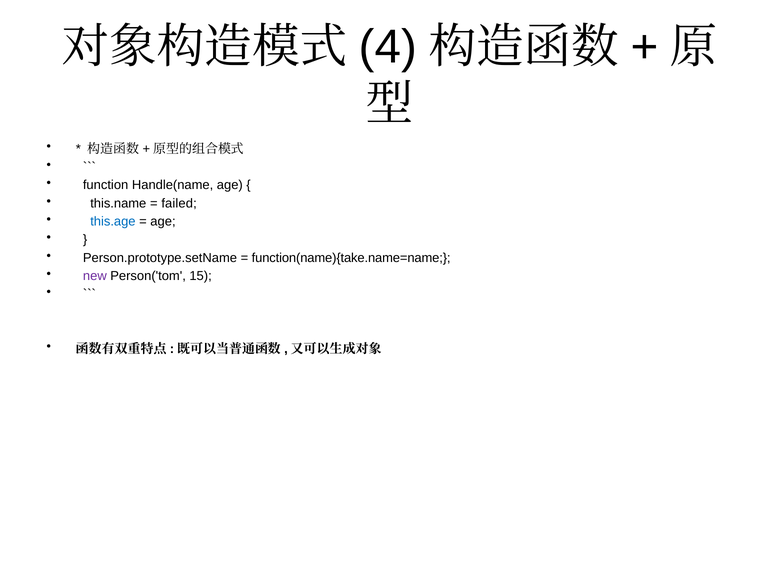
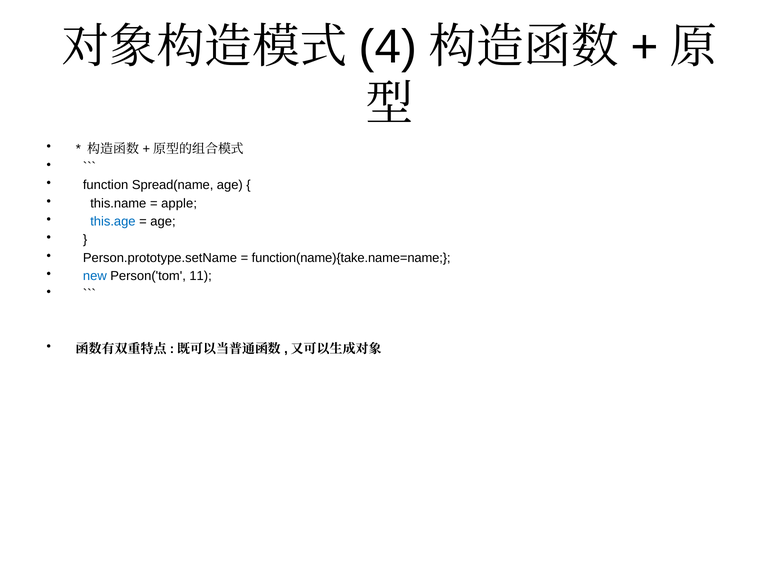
Handle(name: Handle(name -> Spread(name
failed: failed -> apple
new colour: purple -> blue
15: 15 -> 11
